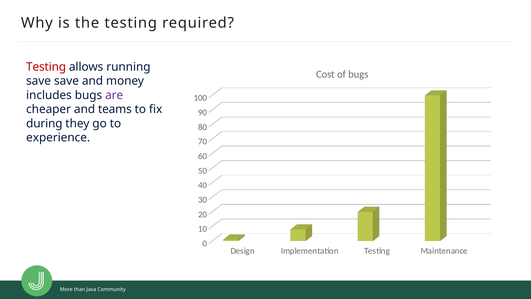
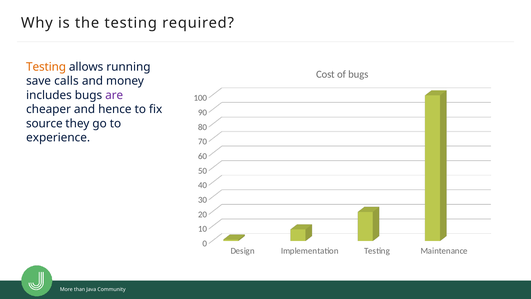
Testing at (46, 67) colour: red -> orange
save save: save -> calls
teams: teams -> hence
during: during -> source
